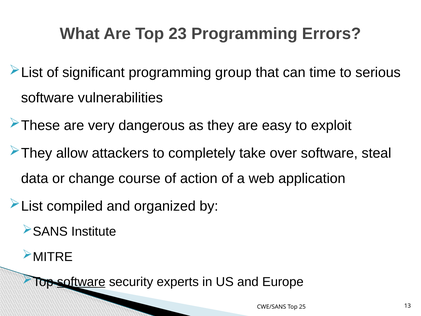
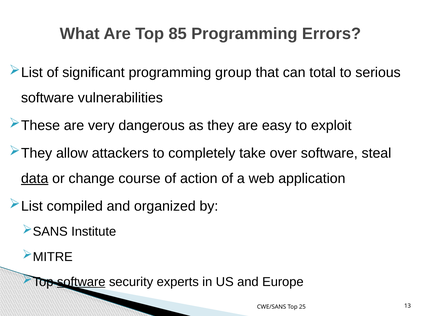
23: 23 -> 85
time: time -> total
data underline: none -> present
